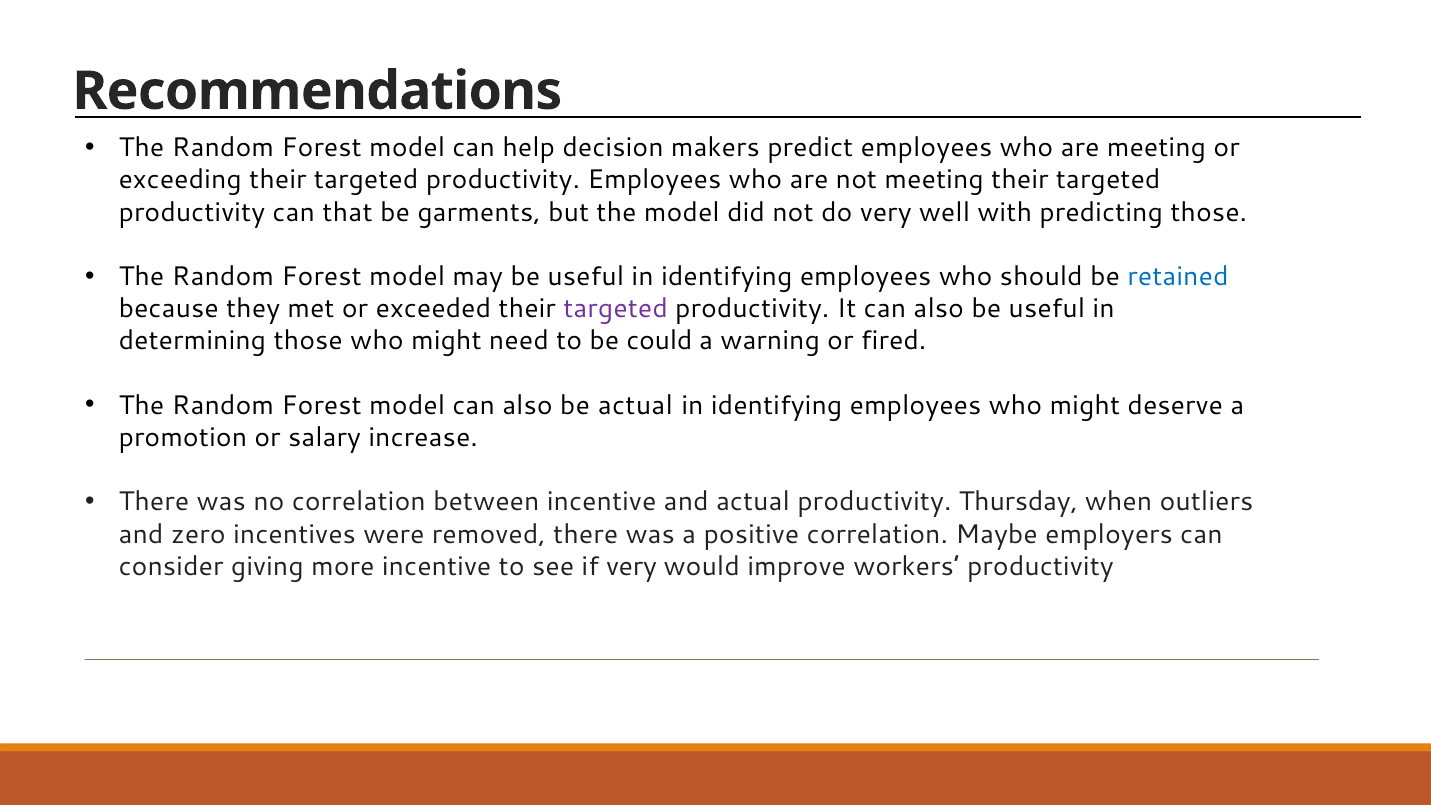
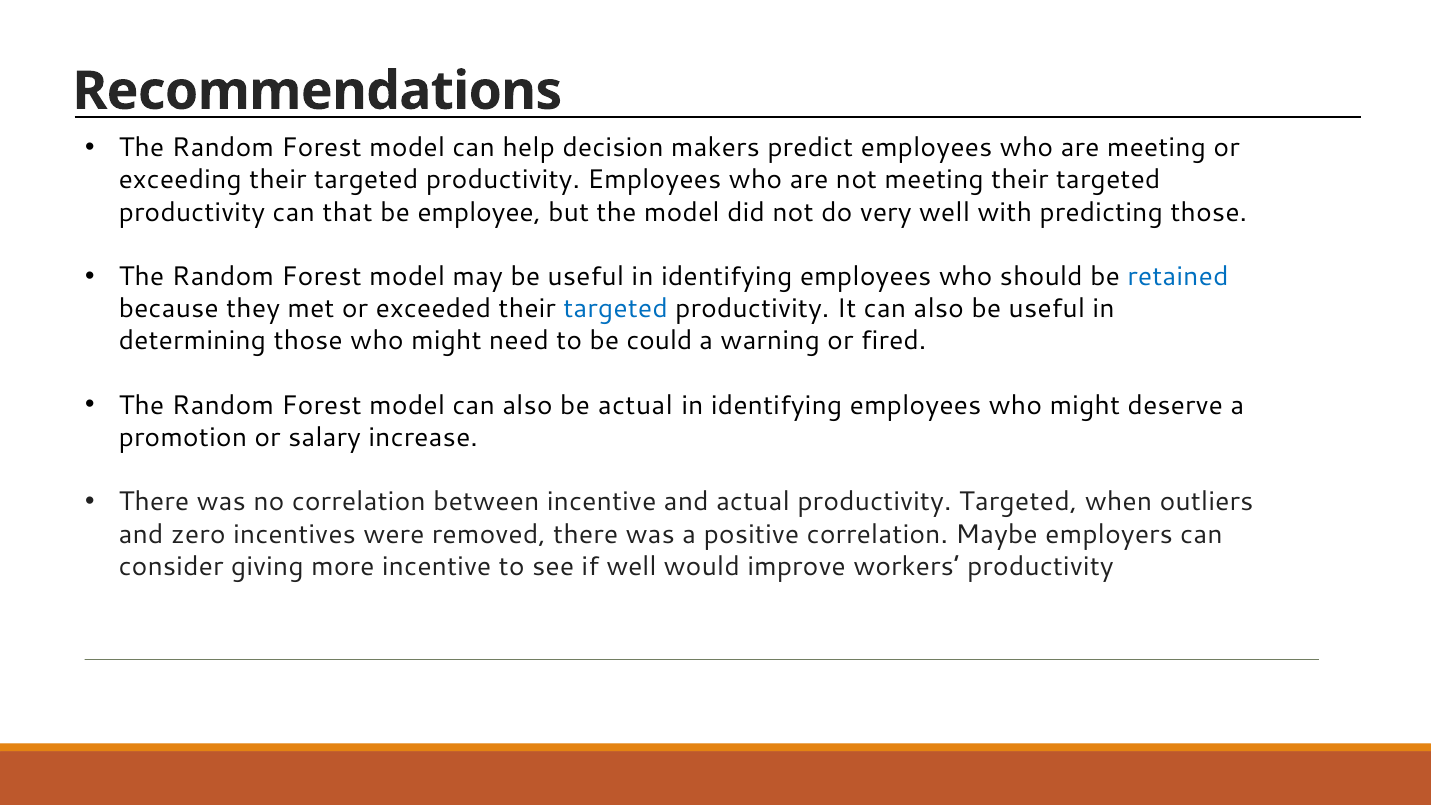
garments: garments -> employee
targeted at (616, 309) colour: purple -> blue
productivity Thursday: Thursday -> Targeted
if very: very -> well
